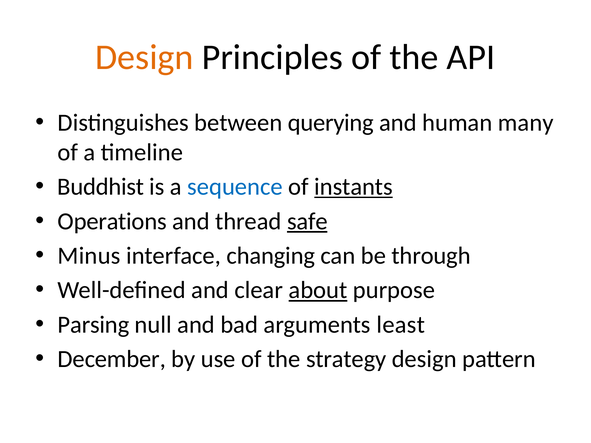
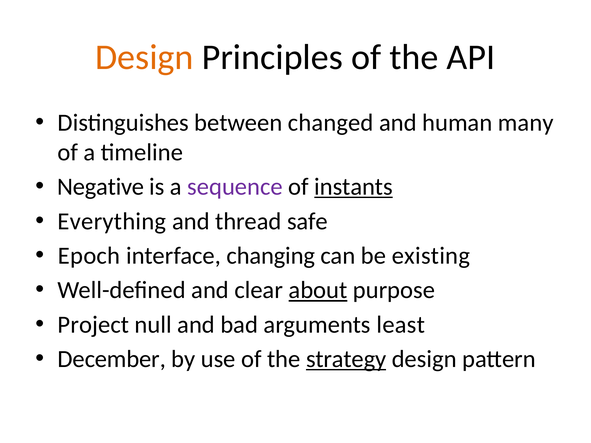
querying: querying -> changed
Buddhist: Buddhist -> Negative
sequence colour: blue -> purple
Operations: Operations -> Everything
safe underline: present -> none
Minus: Minus -> Epoch
through: through -> existing
Parsing: Parsing -> Project
strategy underline: none -> present
